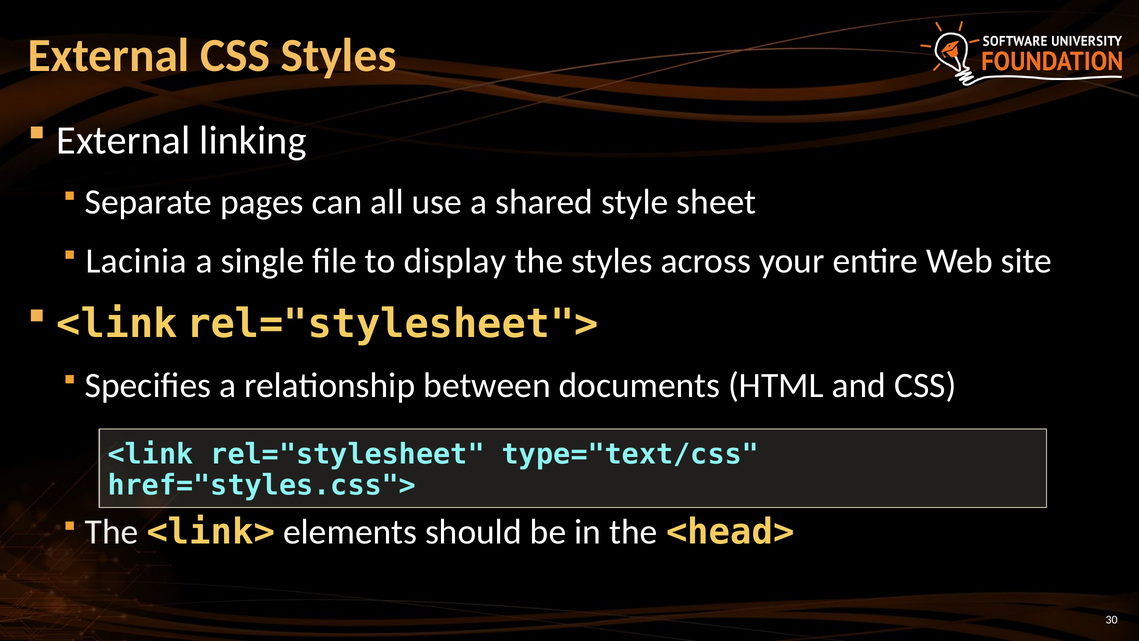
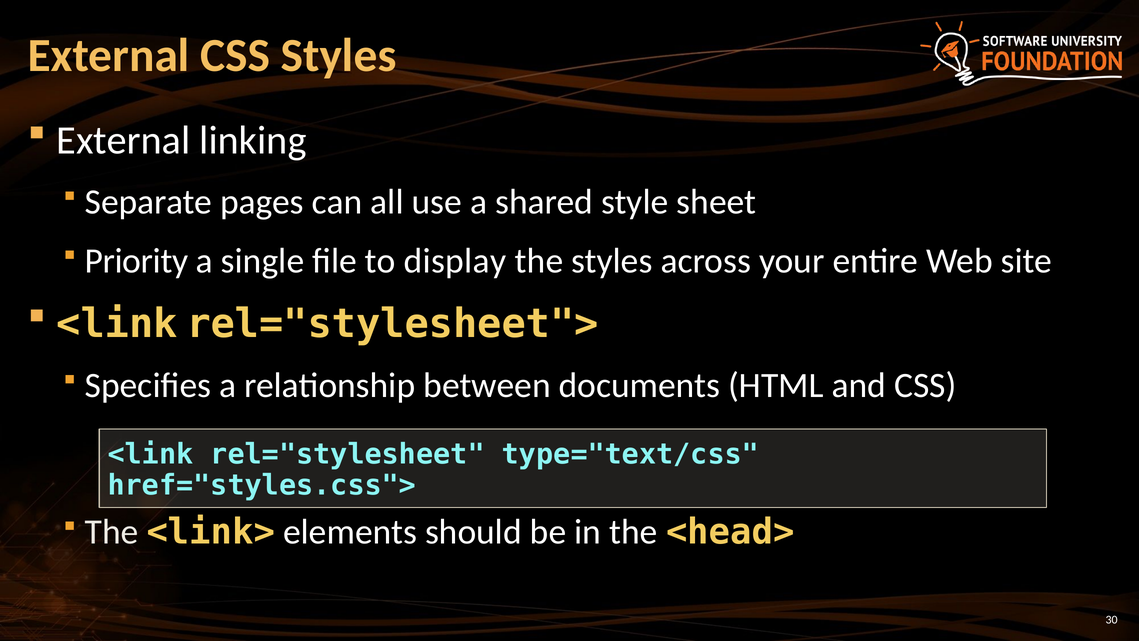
Lacinia: Lacinia -> Priority
